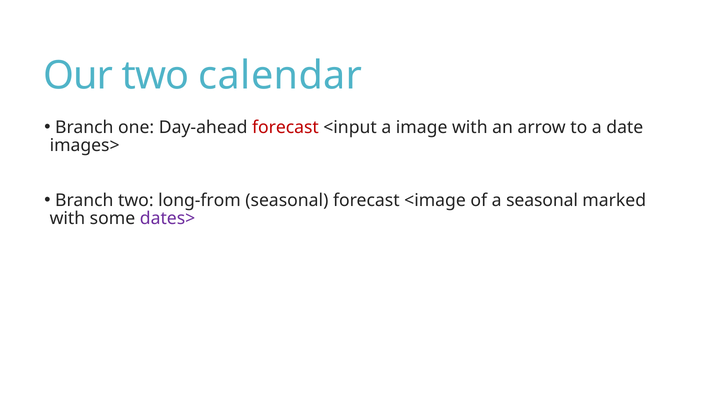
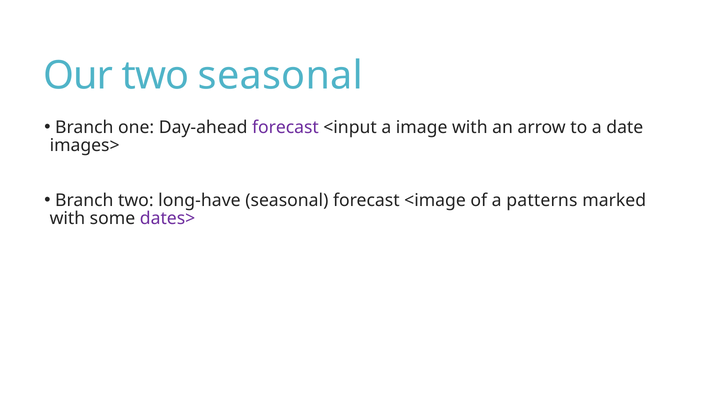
two calendar: calendar -> seasonal
forecast at (285, 127) colour: red -> purple
long-from: long-from -> long-have
a seasonal: seasonal -> patterns
